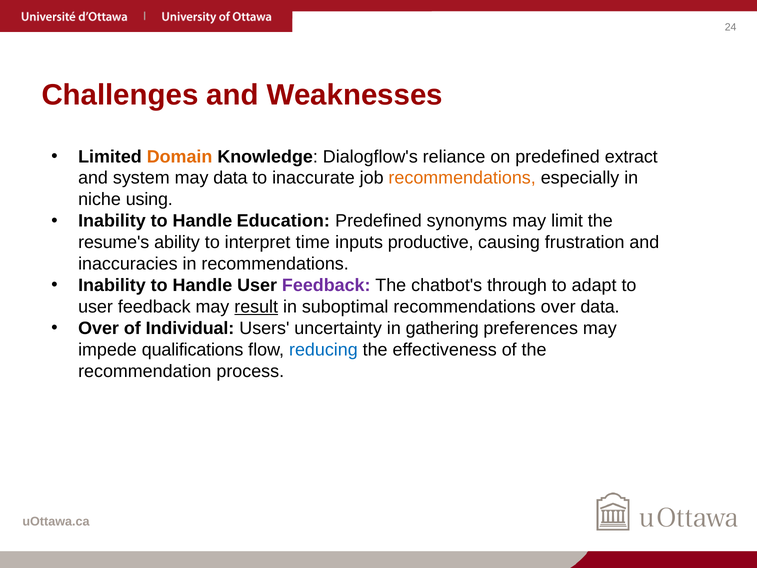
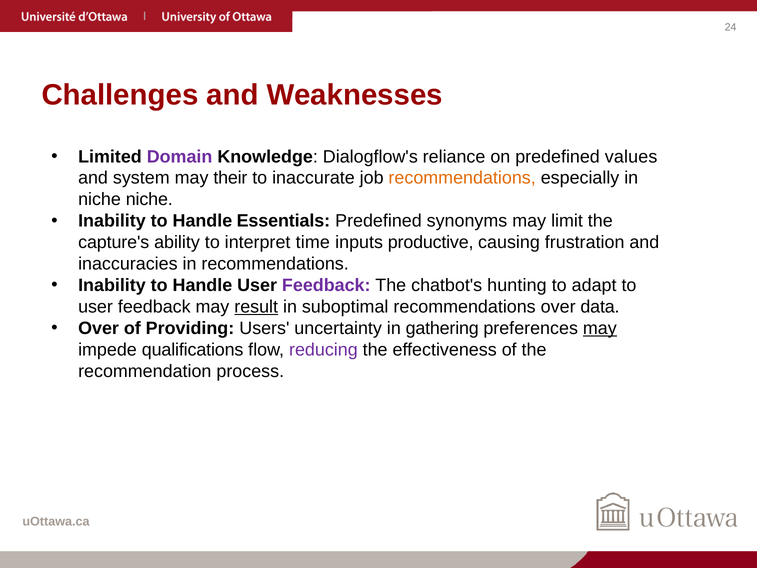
Domain colour: orange -> purple
extract: extract -> values
may data: data -> their
niche using: using -> niche
Education: Education -> Essentials
resume's: resume's -> capture's
through: through -> hunting
Individual: Individual -> Providing
may at (600, 328) underline: none -> present
reducing colour: blue -> purple
